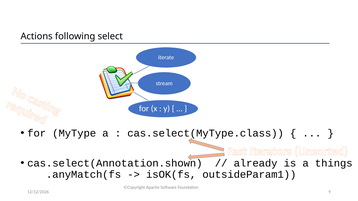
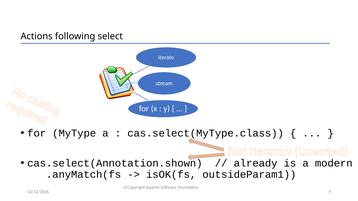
things: things -> modern
